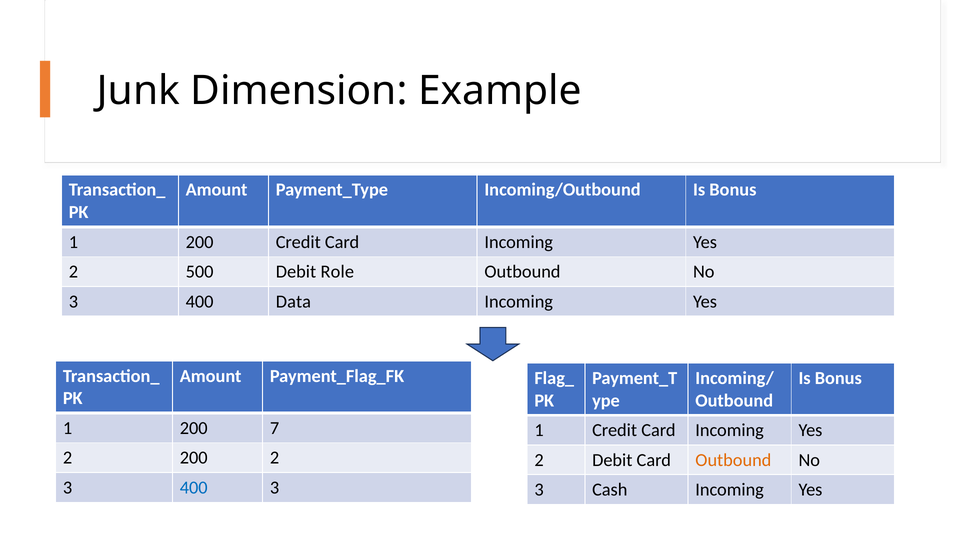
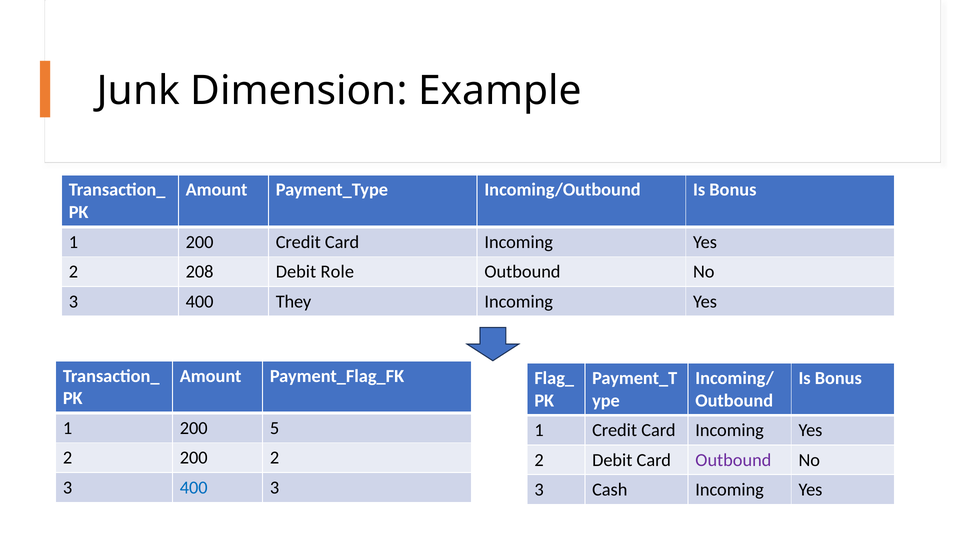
500: 500 -> 208
Data: Data -> They
7: 7 -> 5
Outbound at (733, 460) colour: orange -> purple
